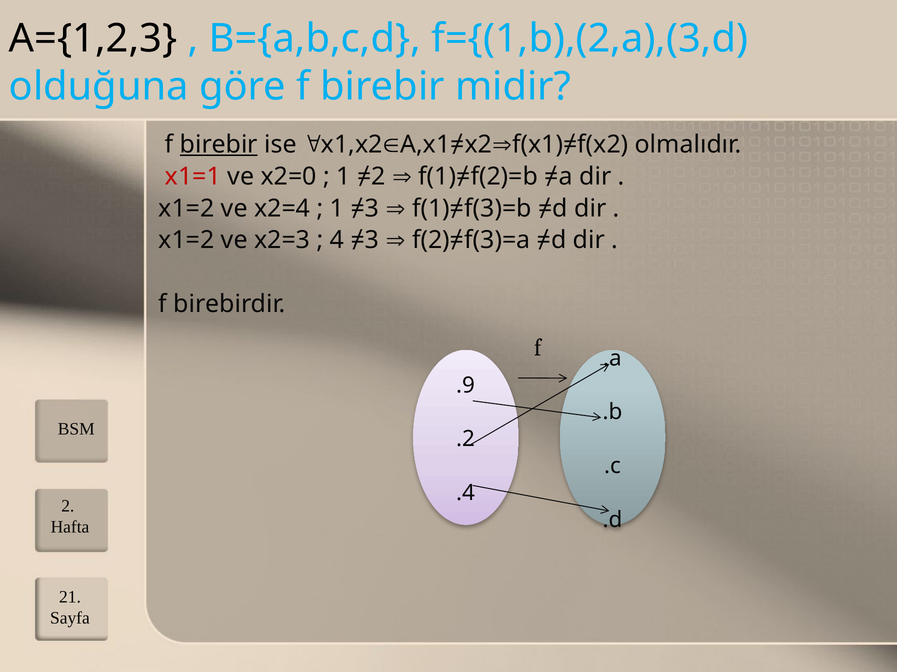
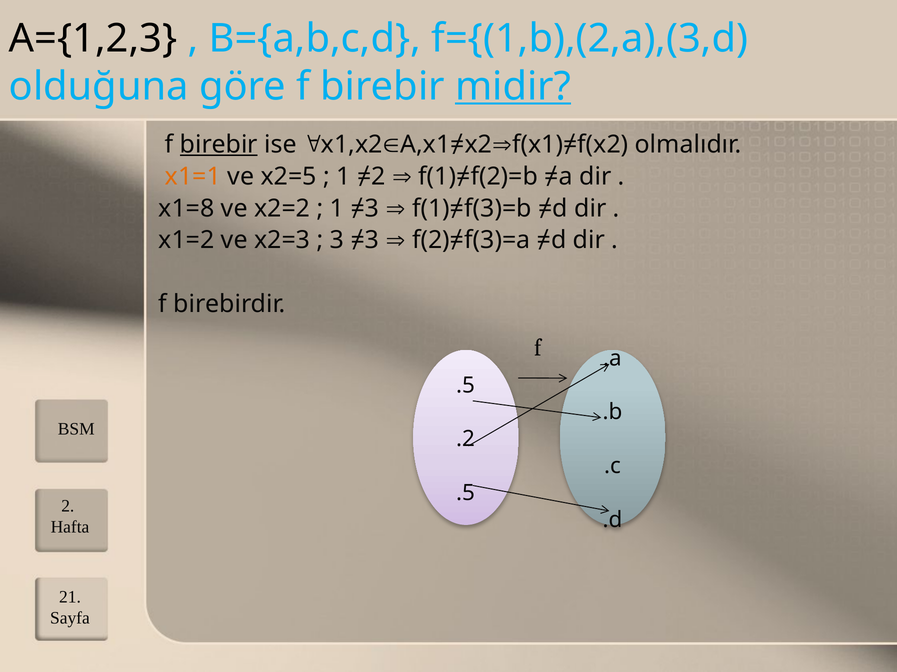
midir underline: none -> present
x1=1 colour: red -> orange
x2=0: x2=0 -> x2=5
x1=2 at (186, 209): x1=2 -> x1=8
x2=4: x2=4 -> x2=2
4 at (337, 241): 4 -> 3
.9 at (466, 386): .9 -> .5
.4 at (466, 493): .4 -> .5
